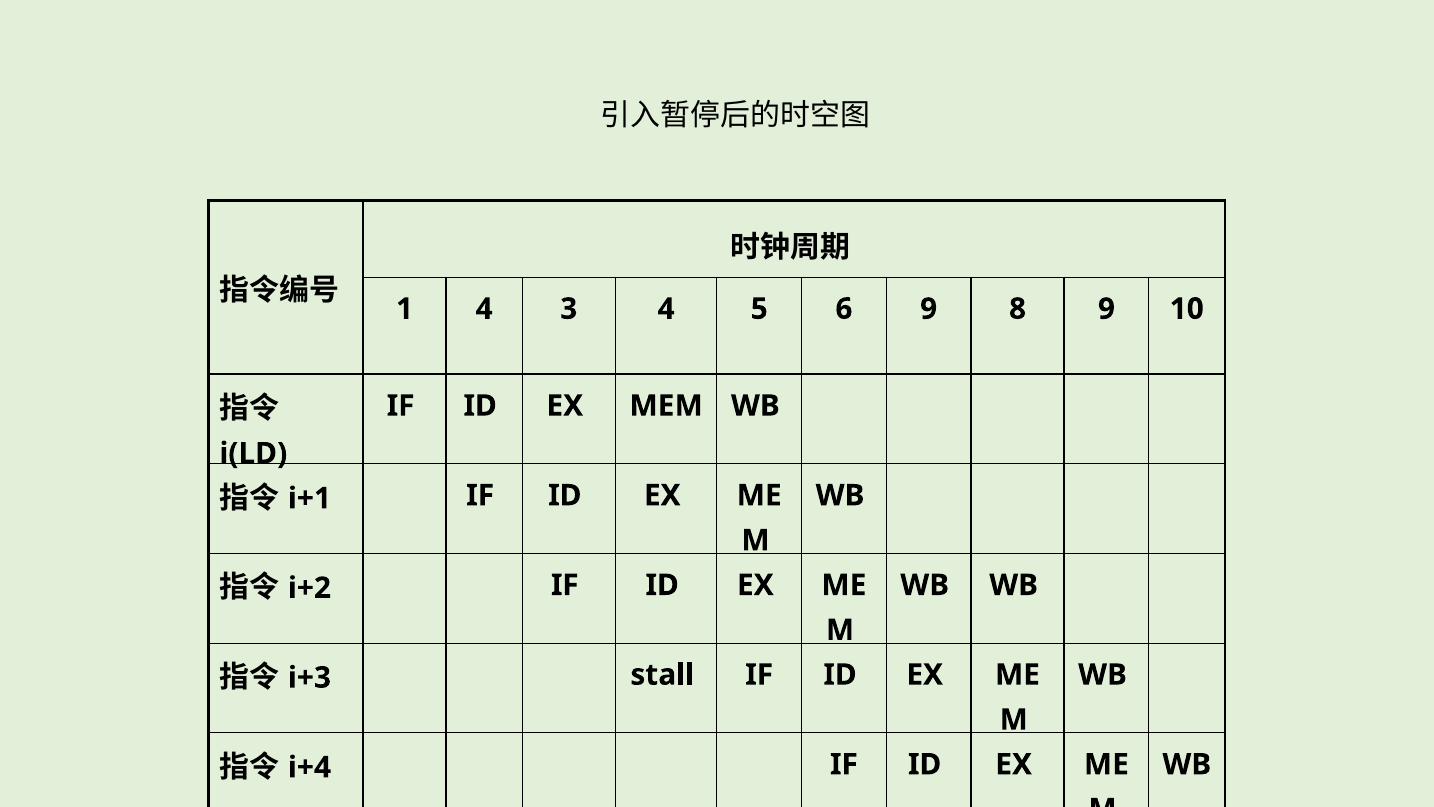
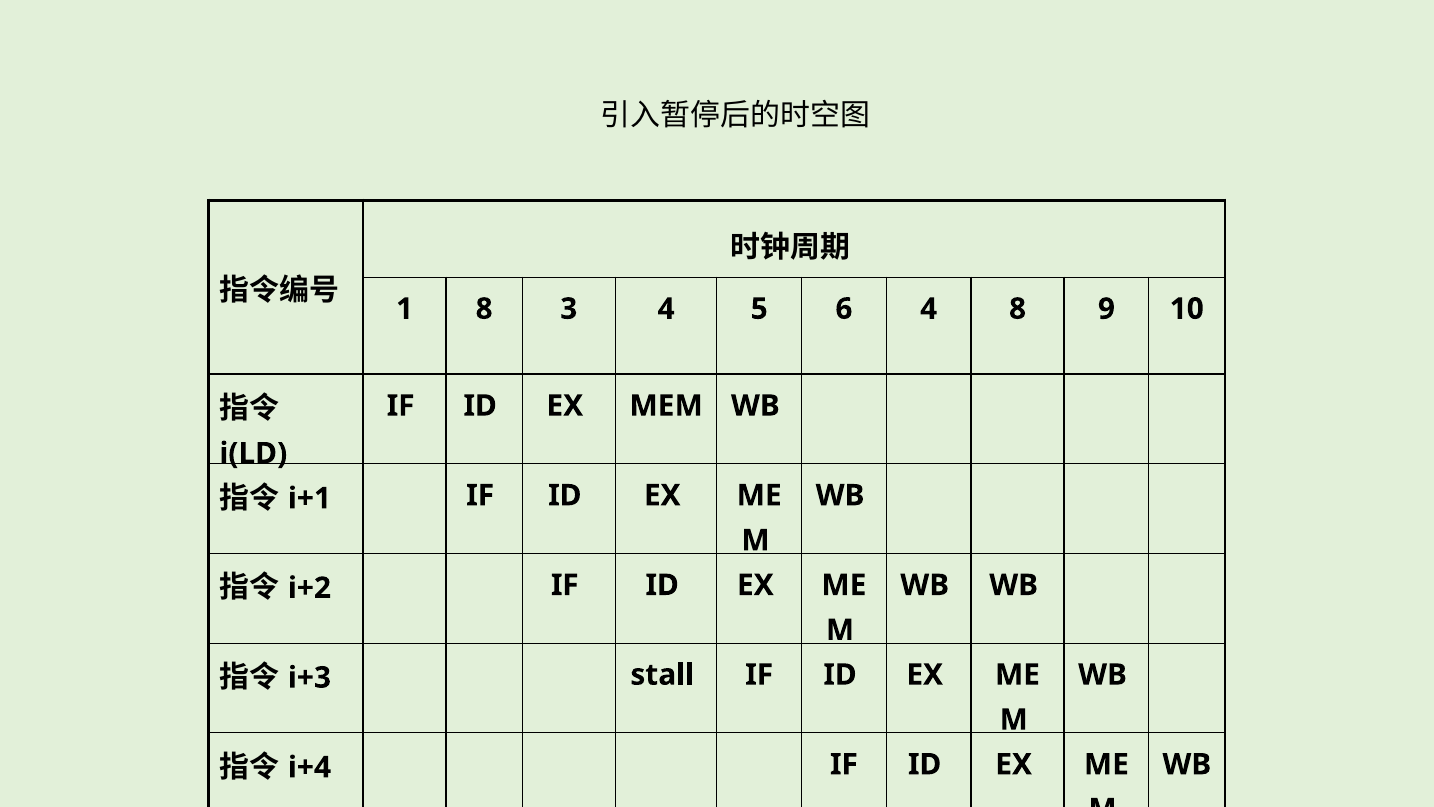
1 4: 4 -> 8
6 9: 9 -> 4
